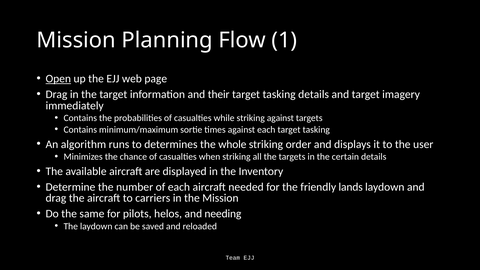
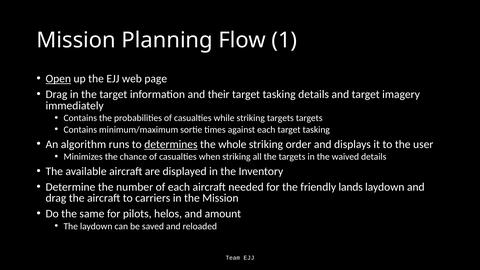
striking against: against -> targets
determines underline: none -> present
certain: certain -> waived
needing: needing -> amount
